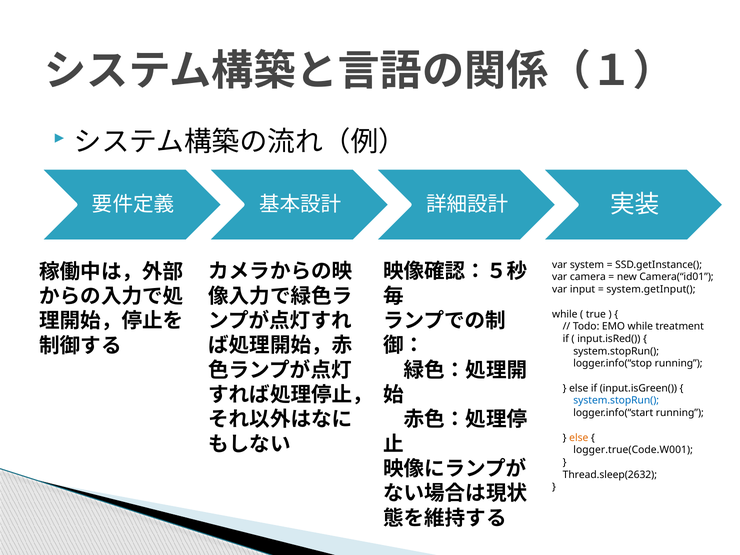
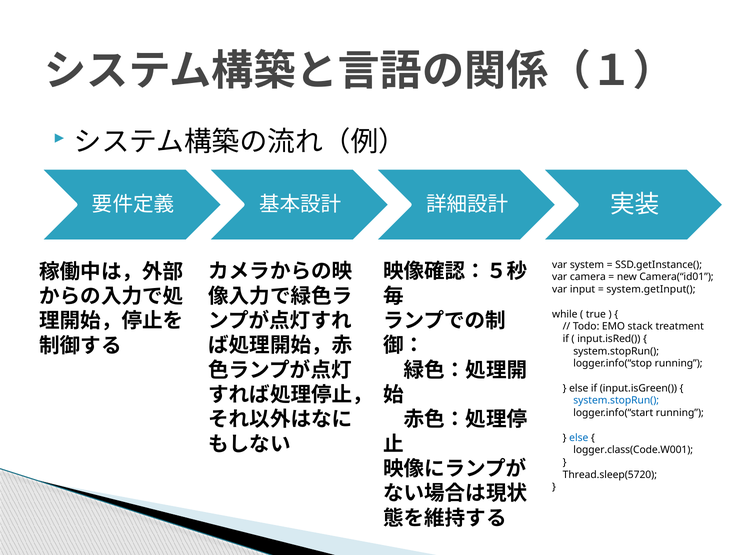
EMO while: while -> stack
else at (579, 438) colour: orange -> blue
logger.true(Code.W001: logger.true(Code.W001 -> logger.class(Code.W001
Thread.sleep(2632: Thread.sleep(2632 -> Thread.sleep(5720
